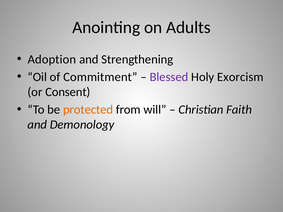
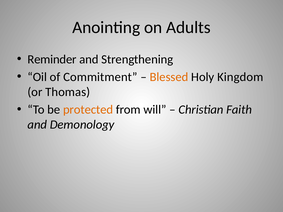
Adoption: Adoption -> Reminder
Blessed colour: purple -> orange
Exorcism: Exorcism -> Kingdom
Consent: Consent -> Thomas
